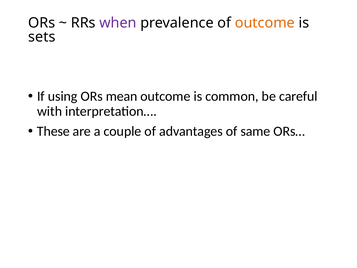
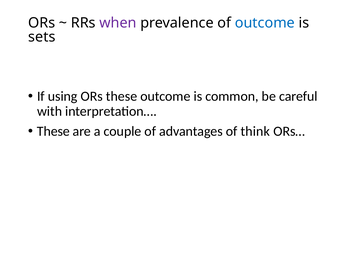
outcome at (265, 23) colour: orange -> blue
ORs mean: mean -> these
same: same -> think
